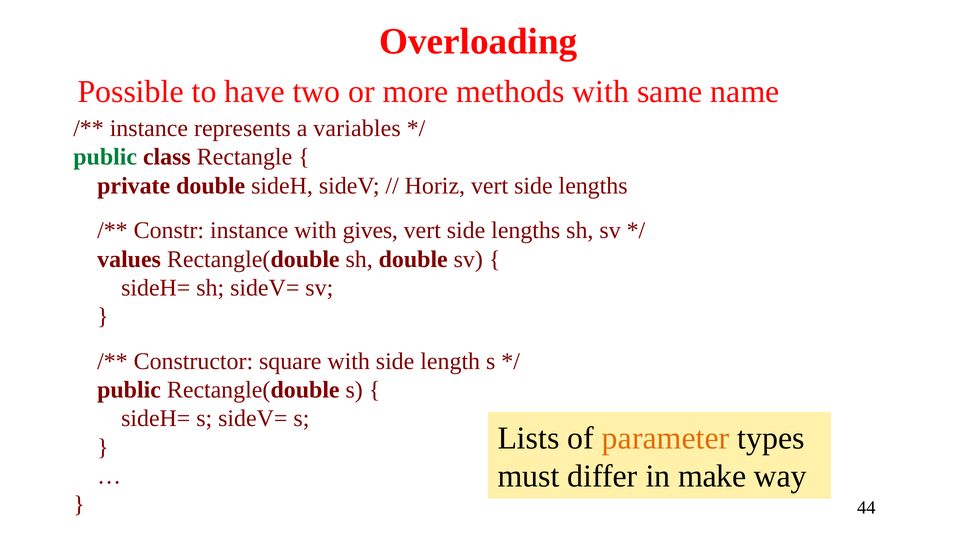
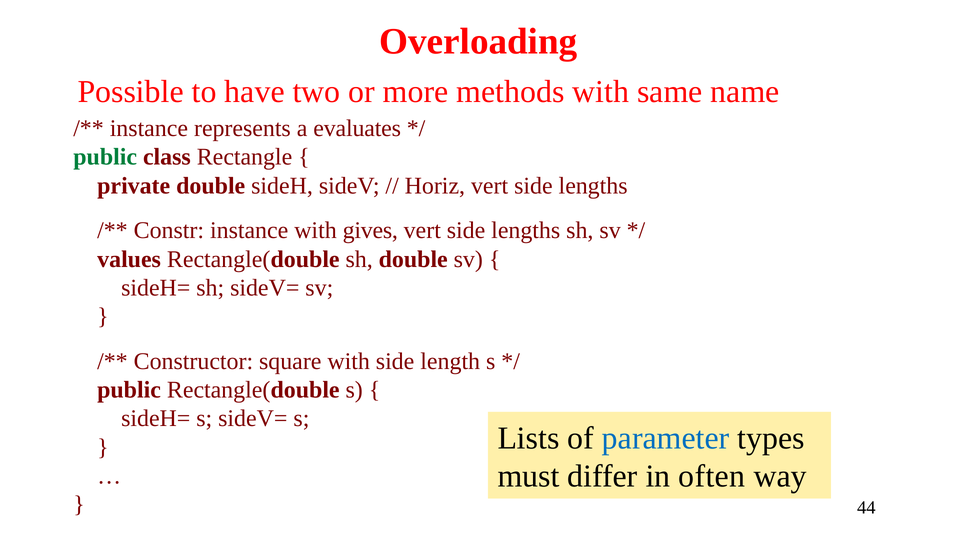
variables: variables -> evaluates
parameter colour: orange -> blue
make: make -> often
